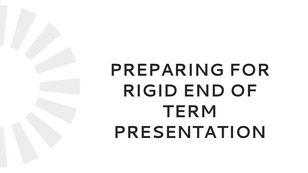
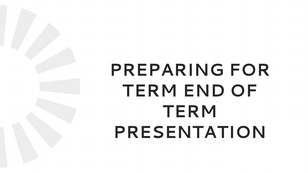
RIGID at (150, 91): RIGID -> TERM
